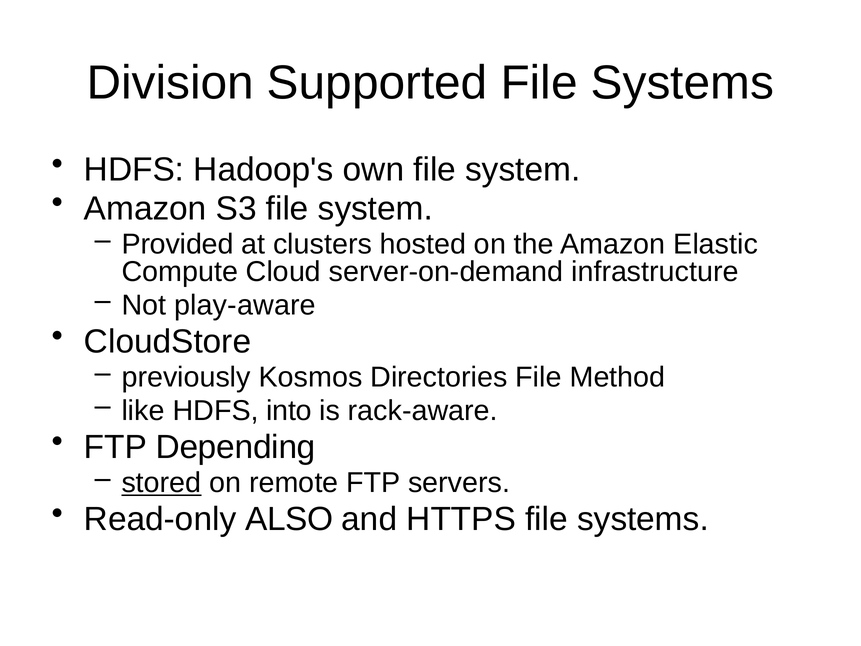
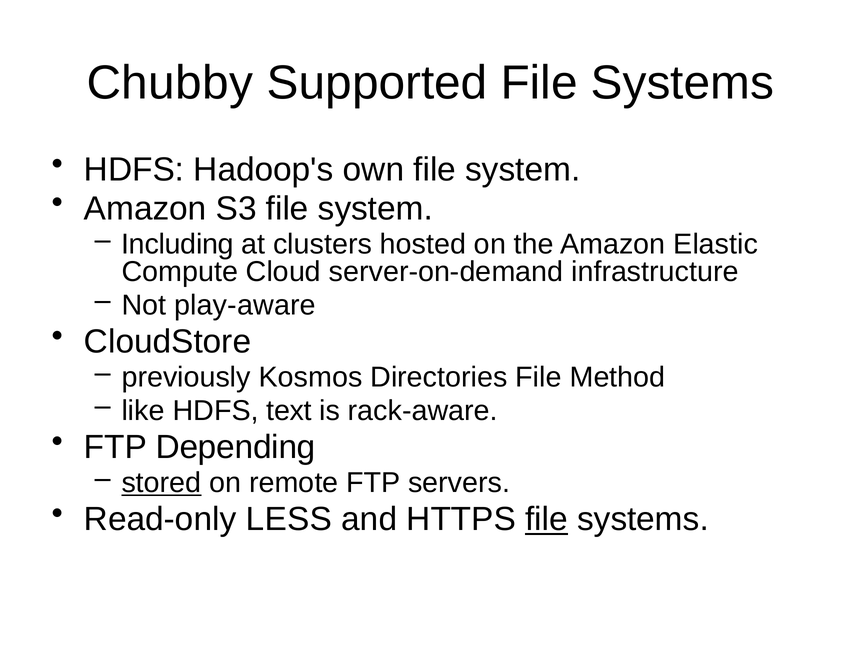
Division: Division -> Chubby
Provided: Provided -> Including
into: into -> text
ALSO: ALSO -> LESS
file at (547, 519) underline: none -> present
